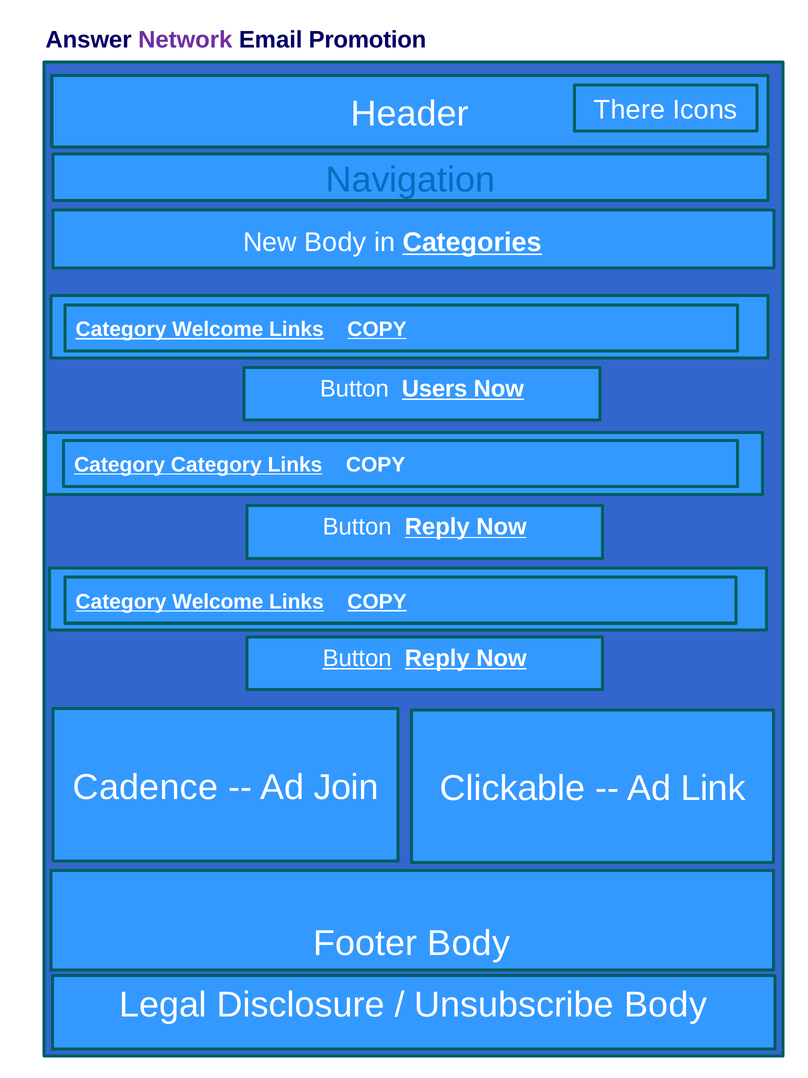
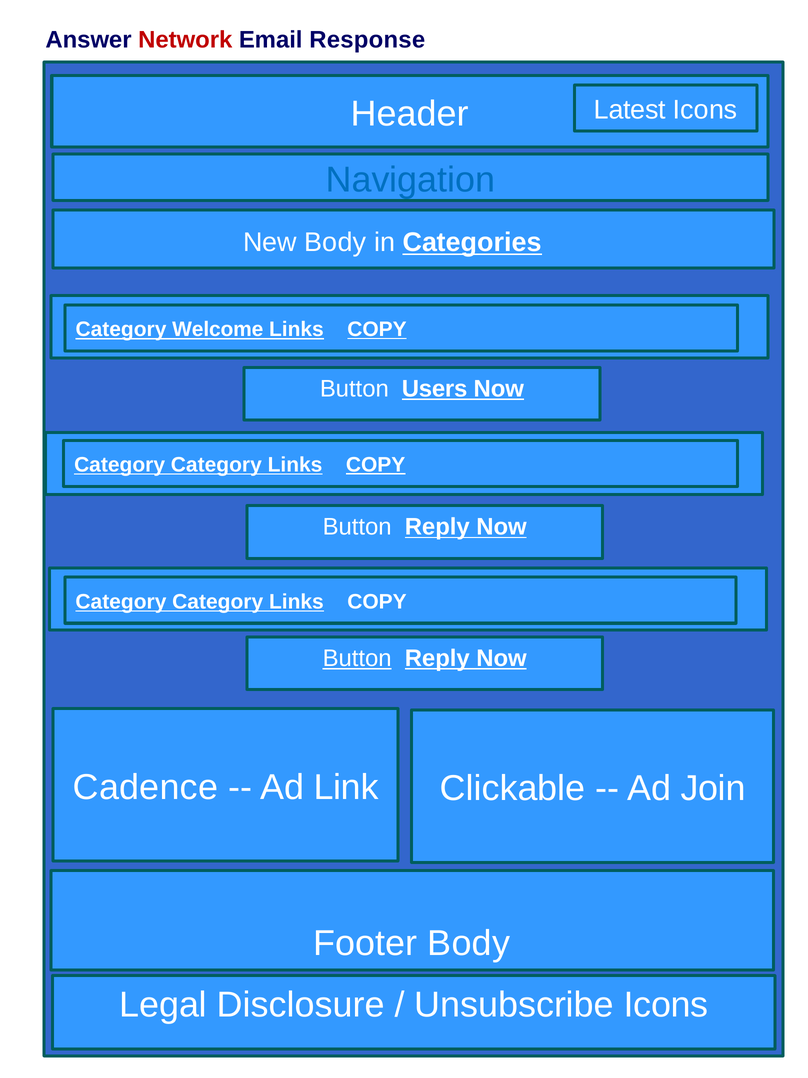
Network colour: purple -> red
Promotion: Promotion -> Response
There: There -> Latest
COPY at (376, 465) underline: none -> present
Welcome at (218, 601): Welcome -> Category
COPY at (377, 601) underline: present -> none
Join: Join -> Link
Link: Link -> Join
Unsubscribe Body: Body -> Icons
